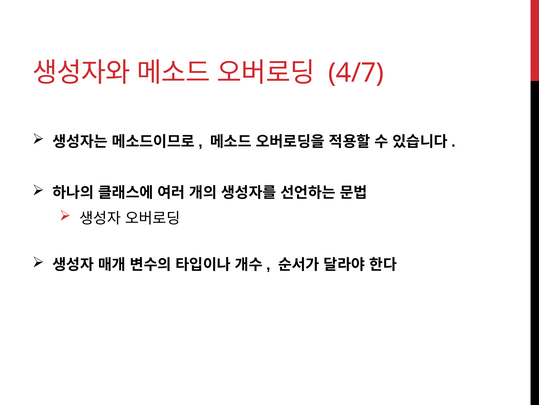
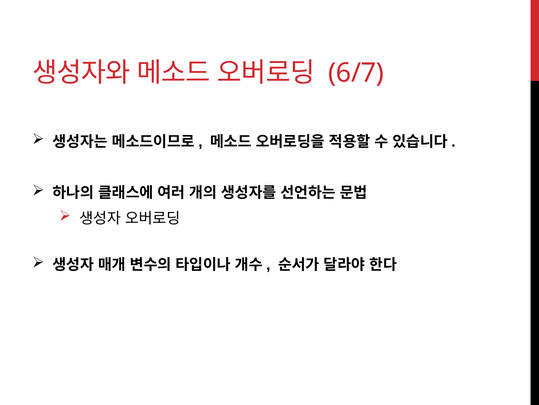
4/7: 4/7 -> 6/7
